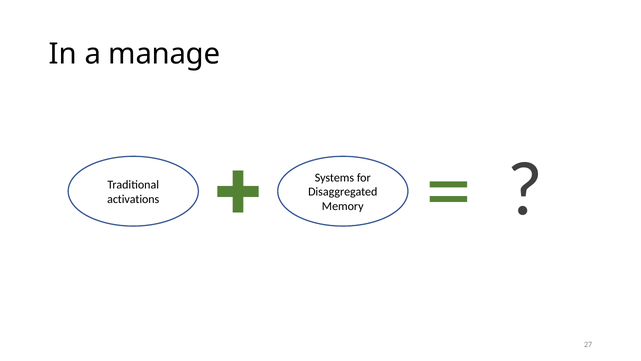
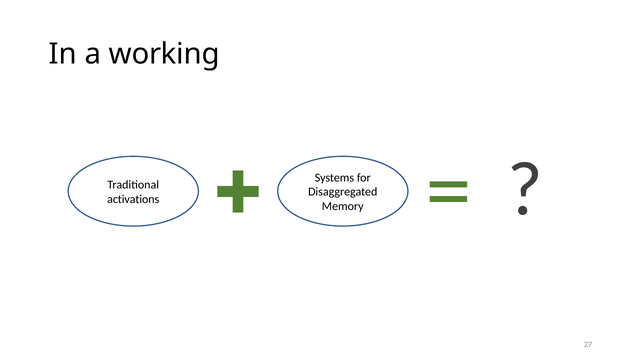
manage: manage -> working
